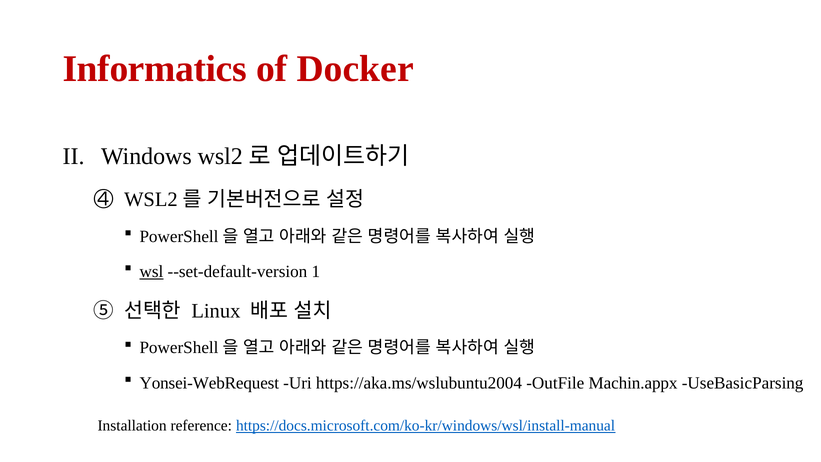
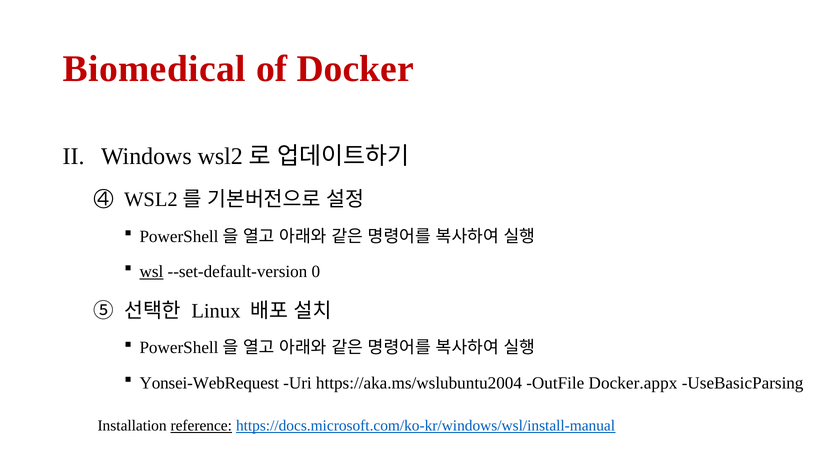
Informatics: Informatics -> Biomedical
1: 1 -> 0
Machin.appx: Machin.appx -> Docker.appx
reference underline: none -> present
